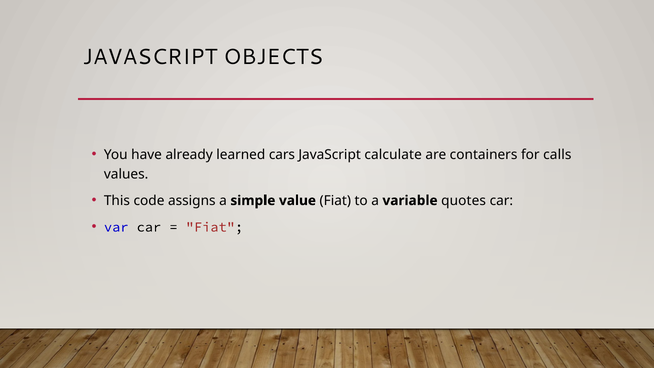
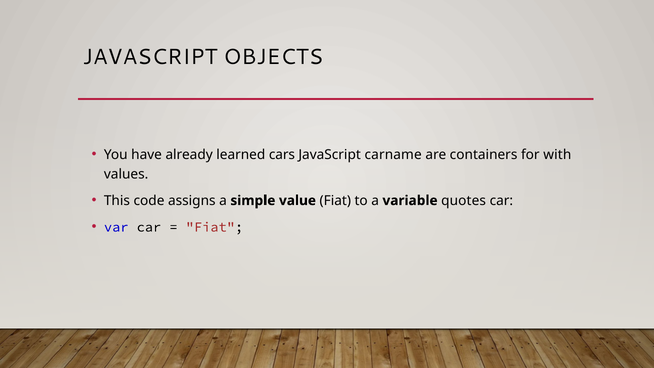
calculate: calculate -> carname
calls: calls -> with
